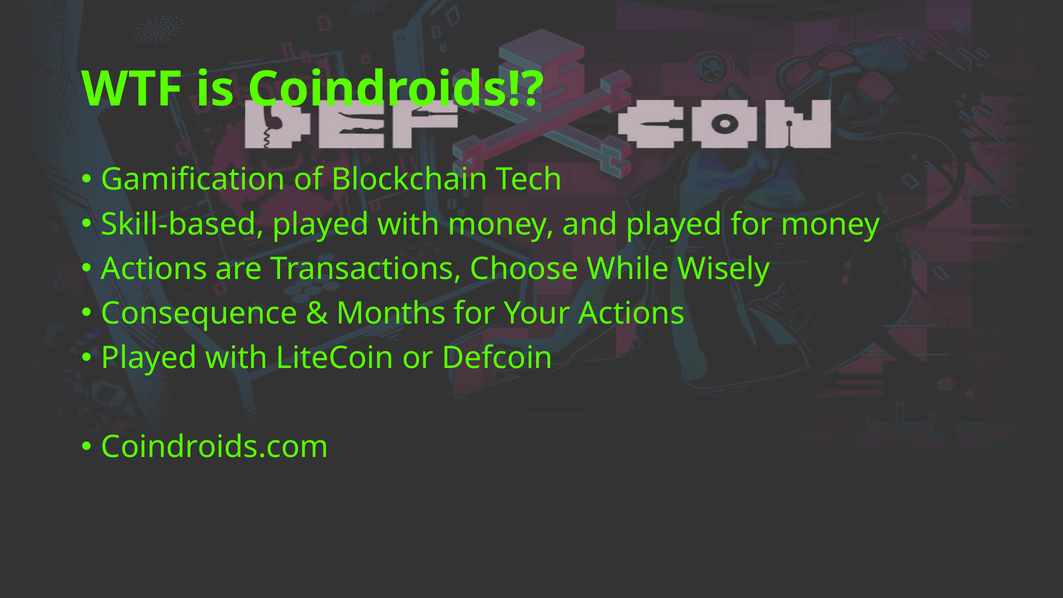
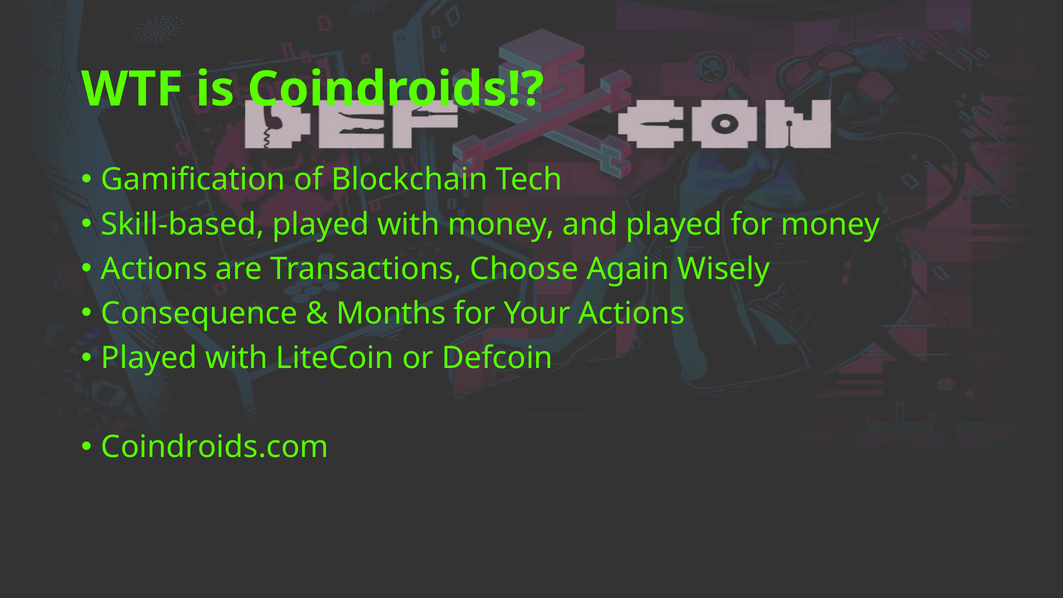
While: While -> Again
